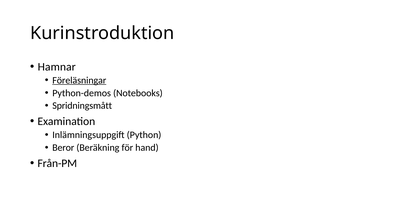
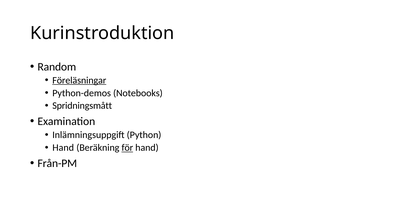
Hamnar: Hamnar -> Random
Beror at (63, 148): Beror -> Hand
för underline: none -> present
